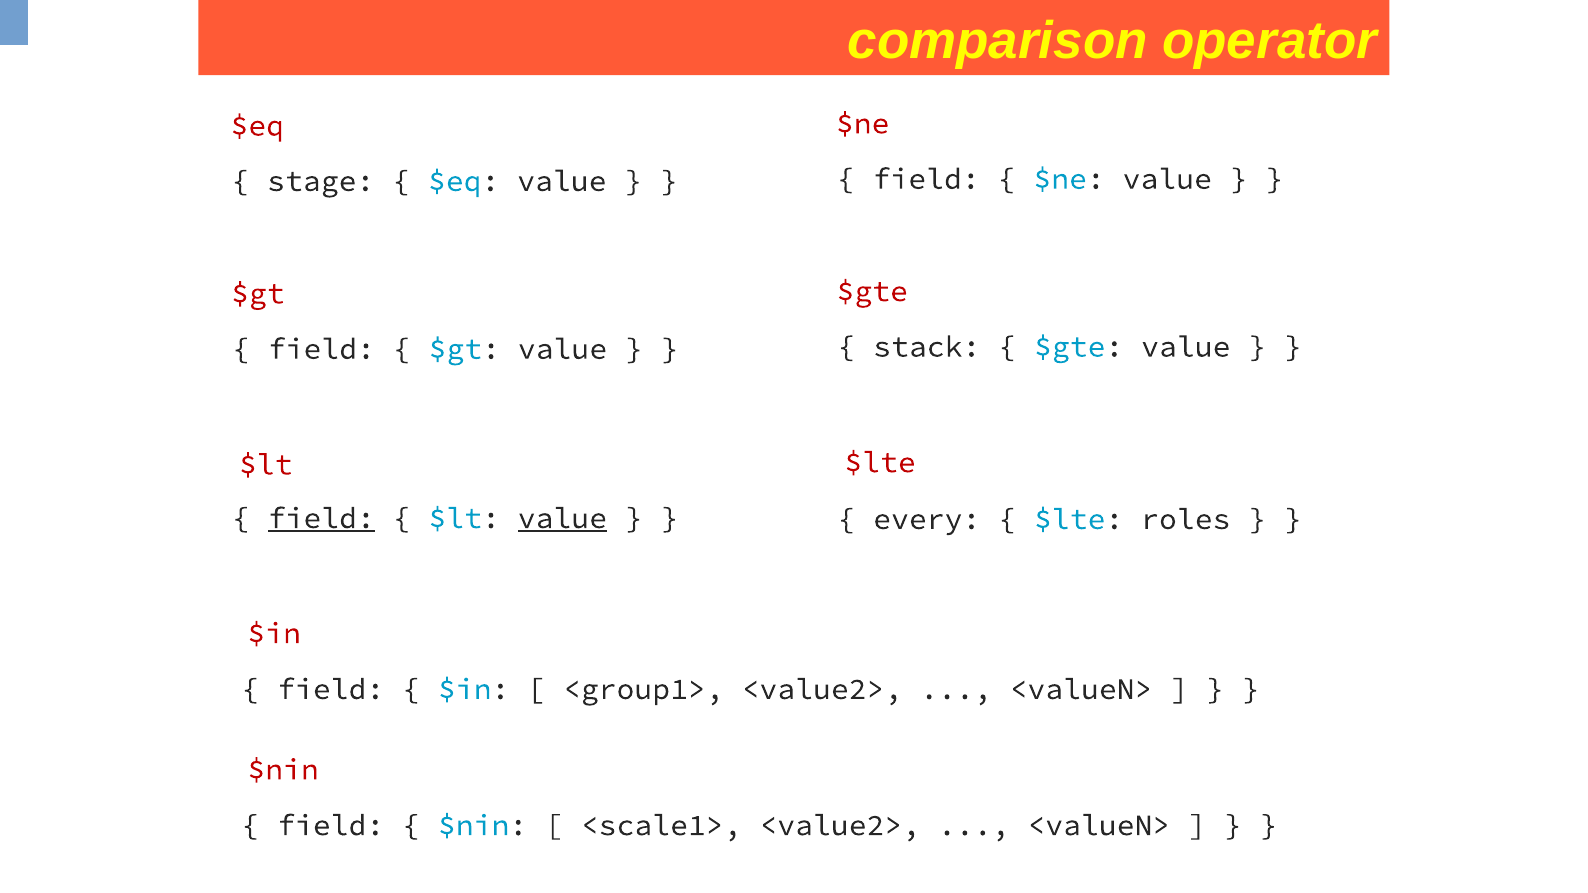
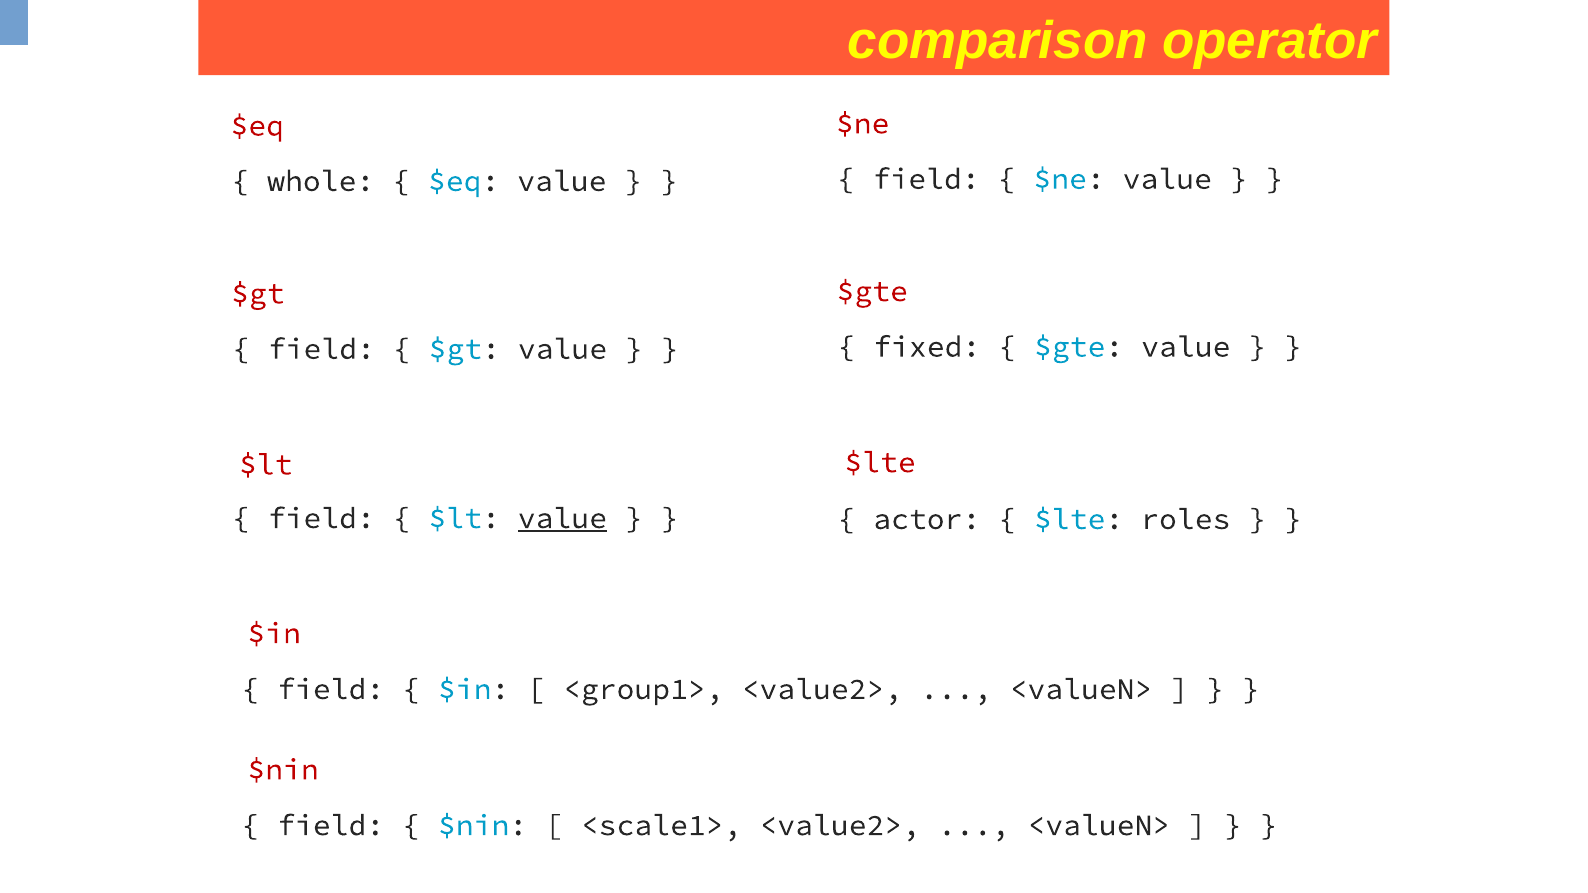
stage: stage -> whole
stack: stack -> fixed
field at (321, 518) underline: present -> none
every: every -> actor
